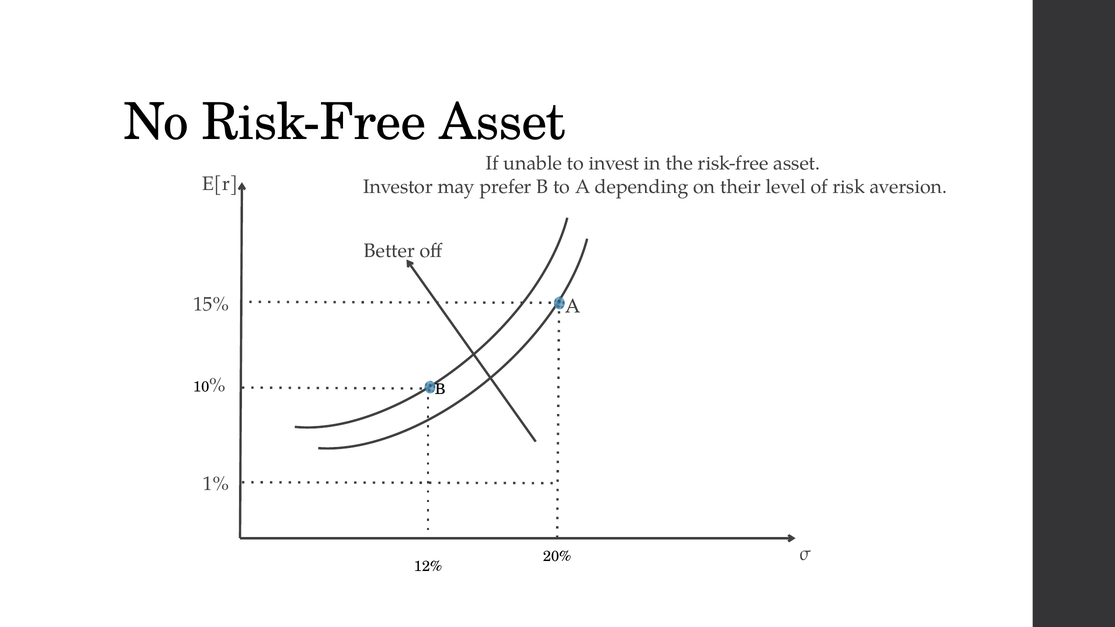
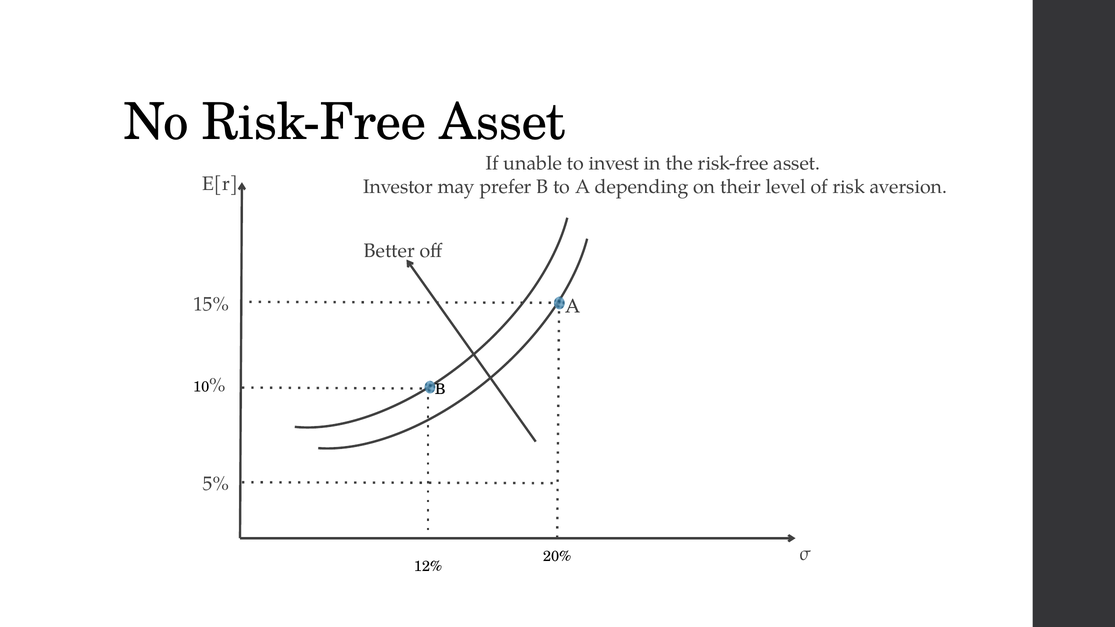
1%: 1% -> 5%
